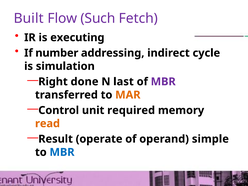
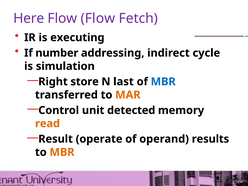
Built: Built -> Here
Flow Such: Such -> Flow
done: done -> store
MBR at (163, 82) colour: purple -> blue
required: required -> detected
simple: simple -> results
MBR at (62, 152) colour: blue -> orange
